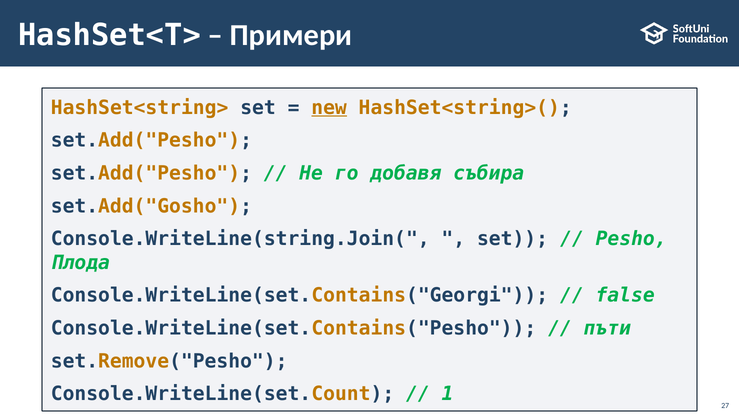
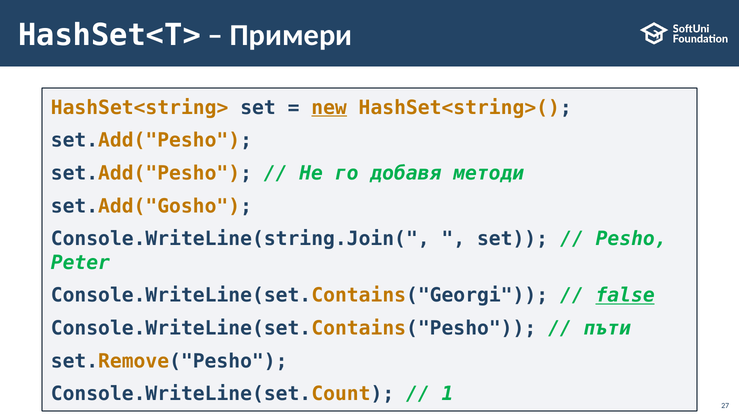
събира: събира -> методи
Плода: Плода -> Peter
false underline: none -> present
